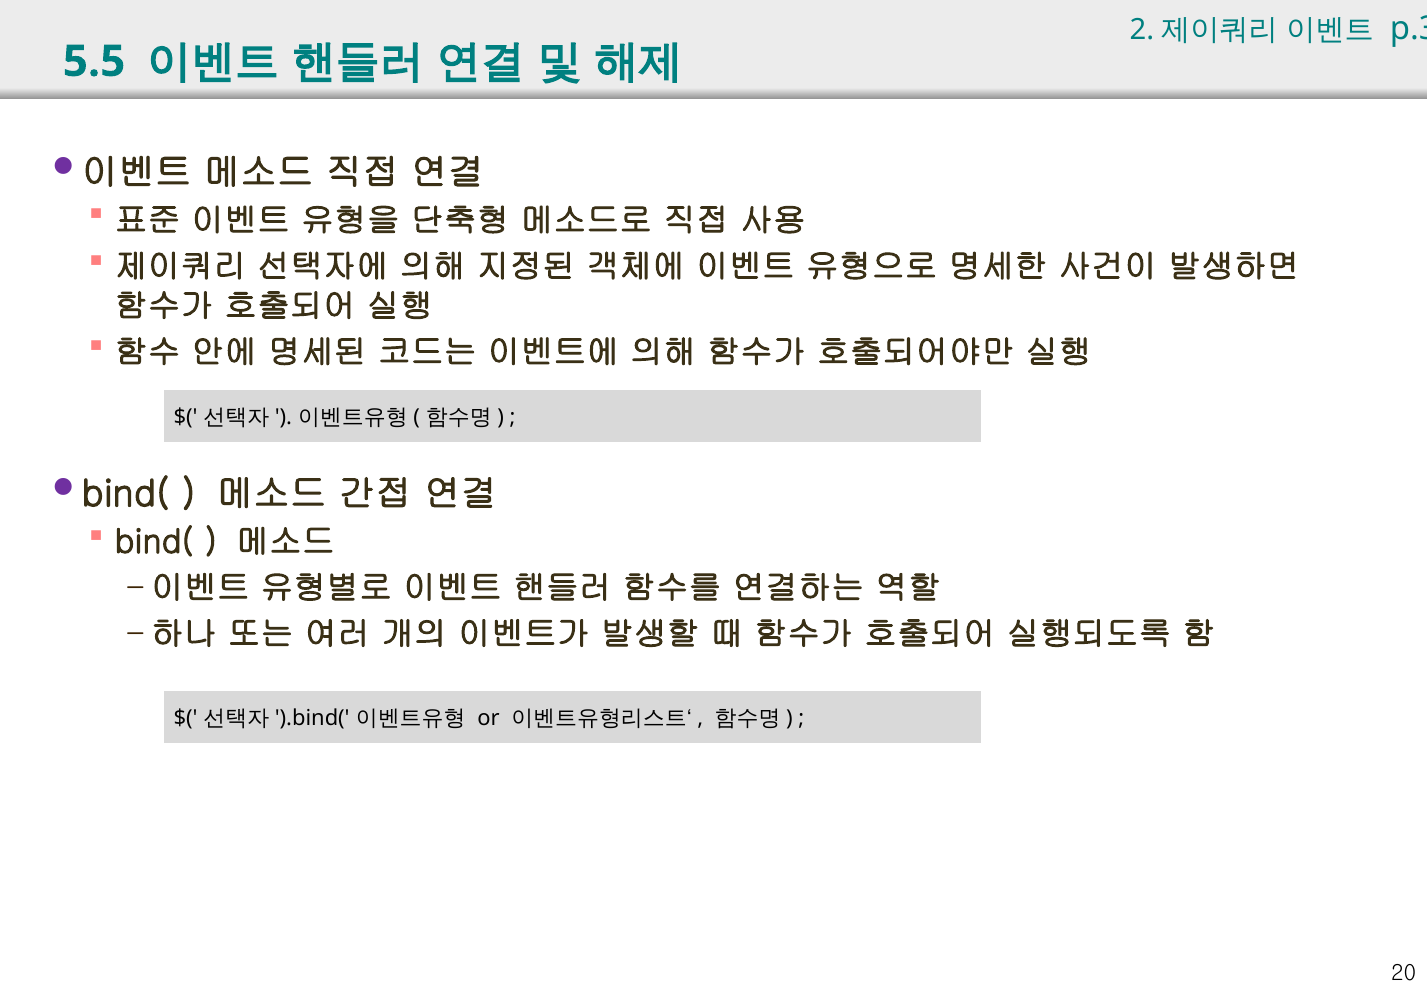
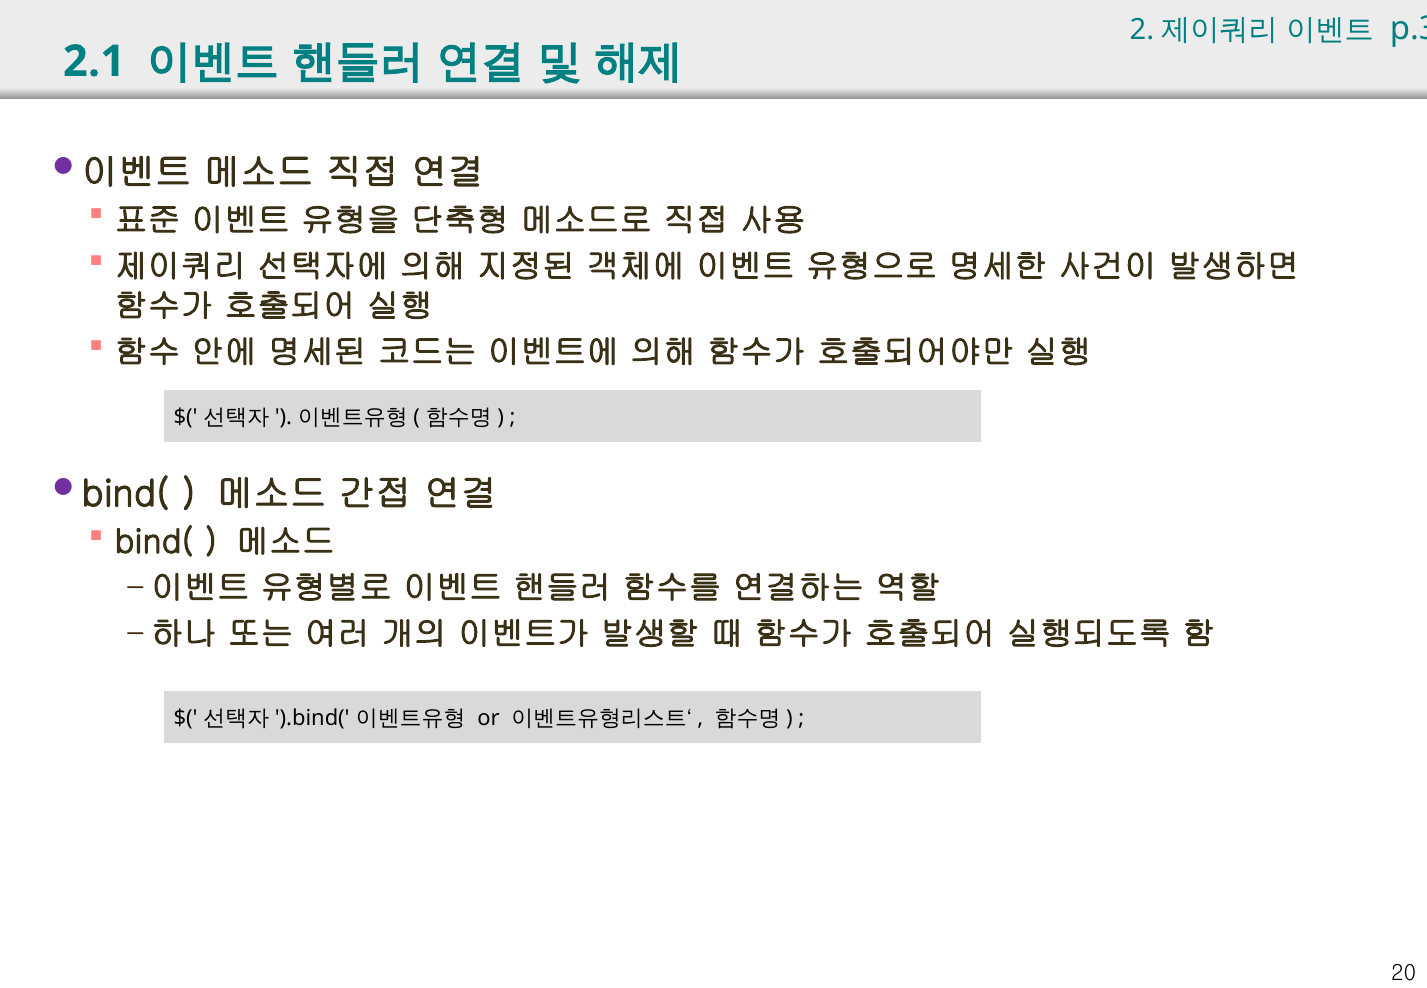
5.5: 5.5 -> 2.1
